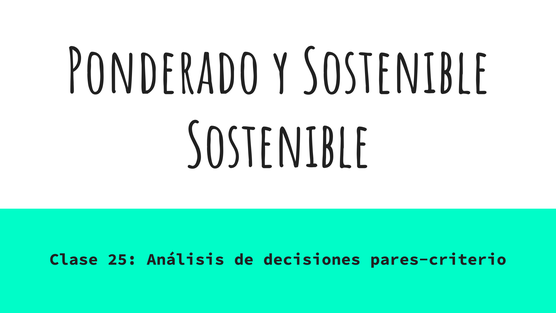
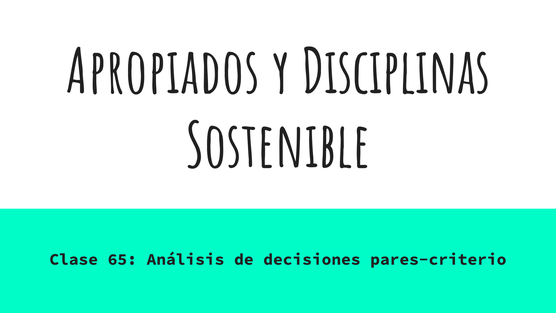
Ponderado: Ponderado -> Apropiados
y Sostenible: Sostenible -> Disciplinas
25: 25 -> 65
